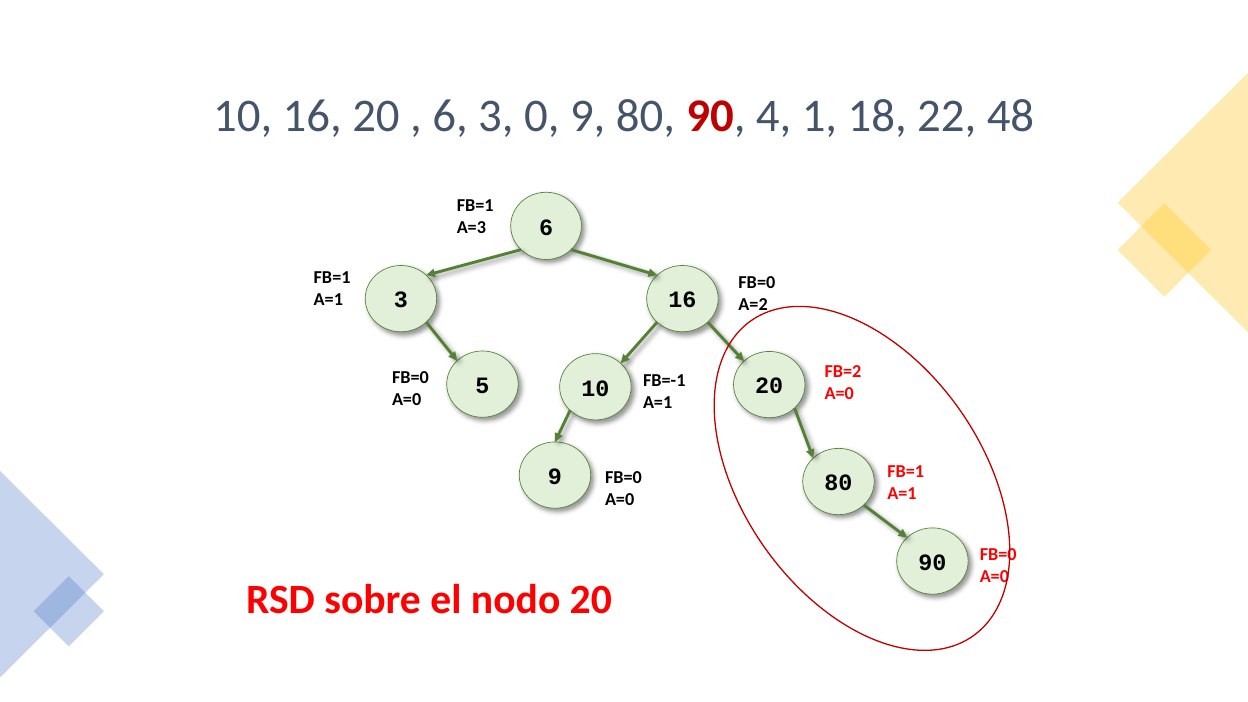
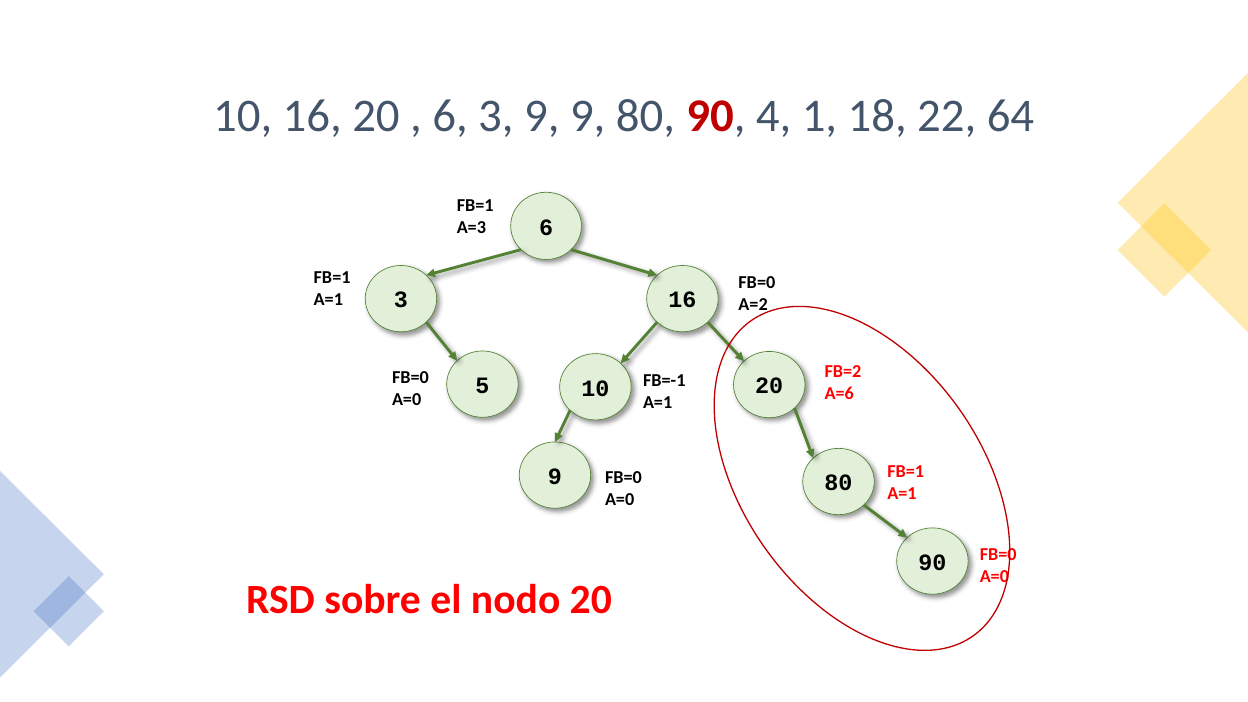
3 0: 0 -> 9
48: 48 -> 64
A=0 at (839, 393): A=0 -> A=6
